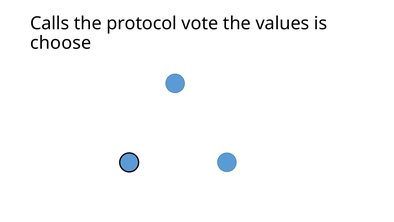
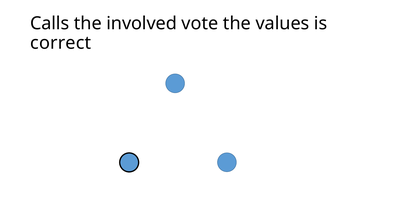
protocol: protocol -> involved
choose: choose -> correct
